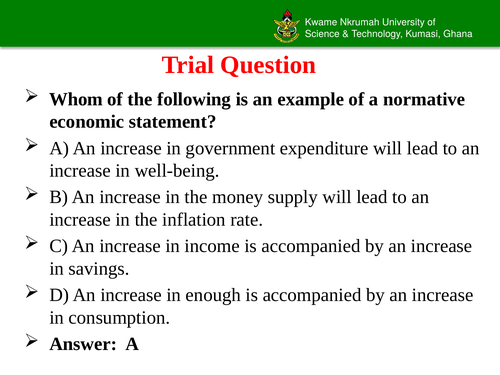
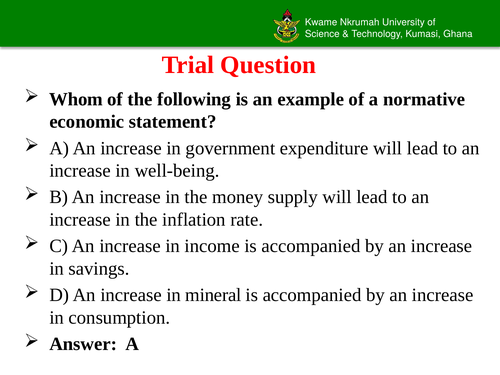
enough: enough -> mineral
